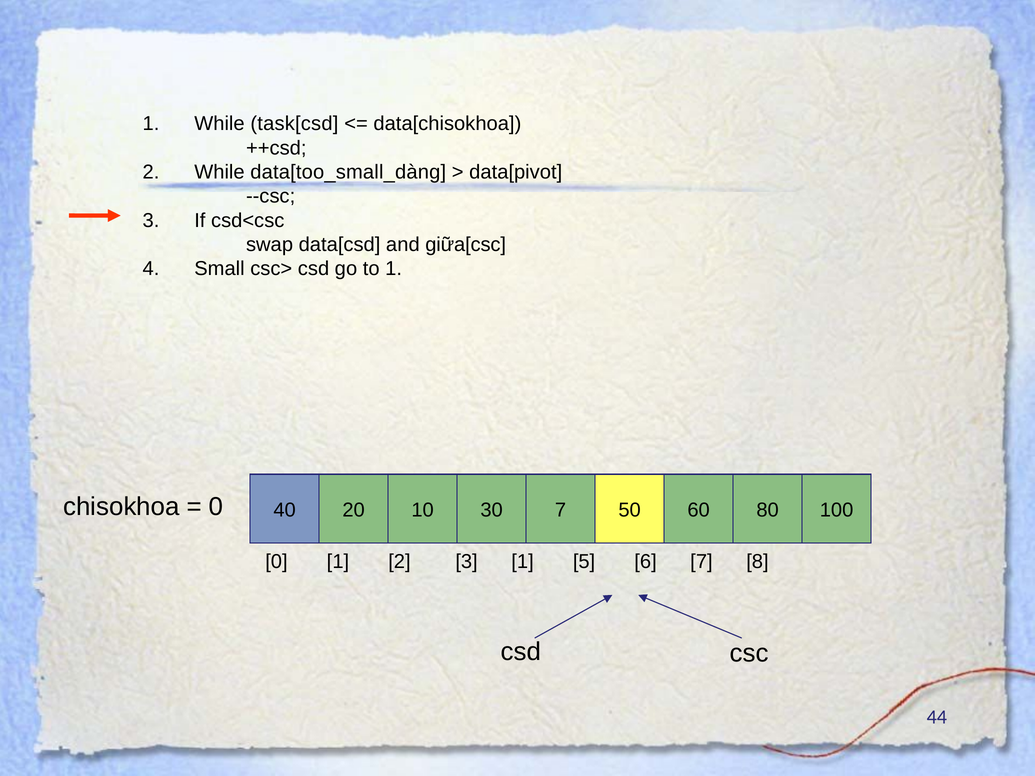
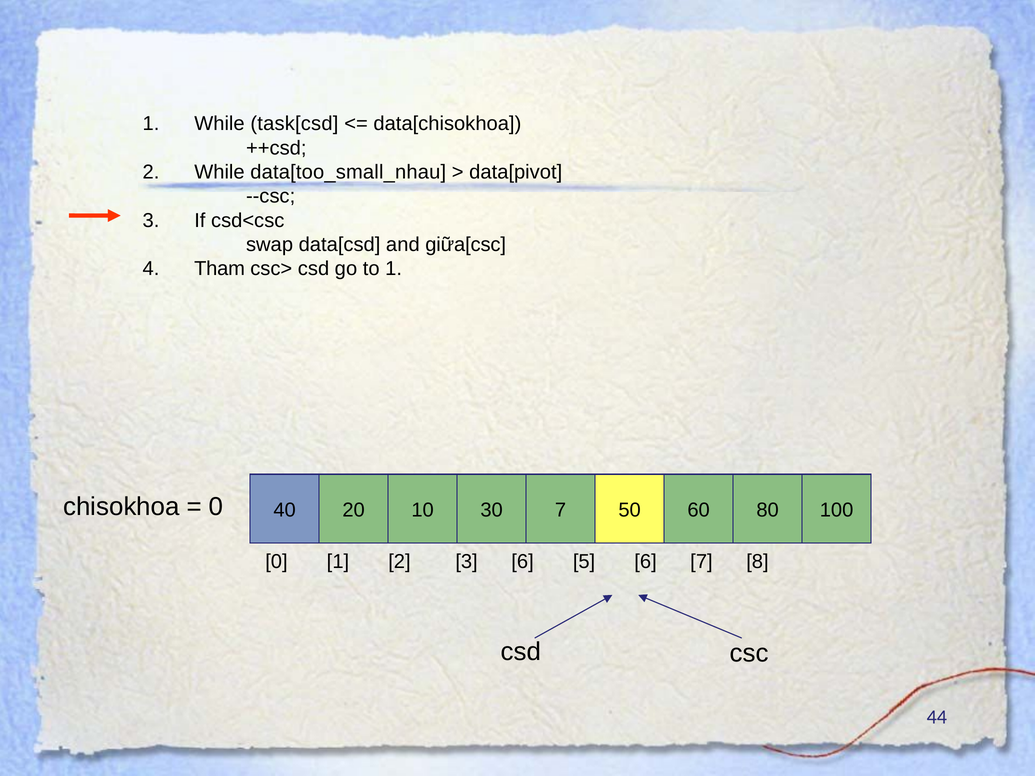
data[too_small_dàng: data[too_small_dàng -> data[too_small_nhau
Small: Small -> Tham
3 1: 1 -> 6
